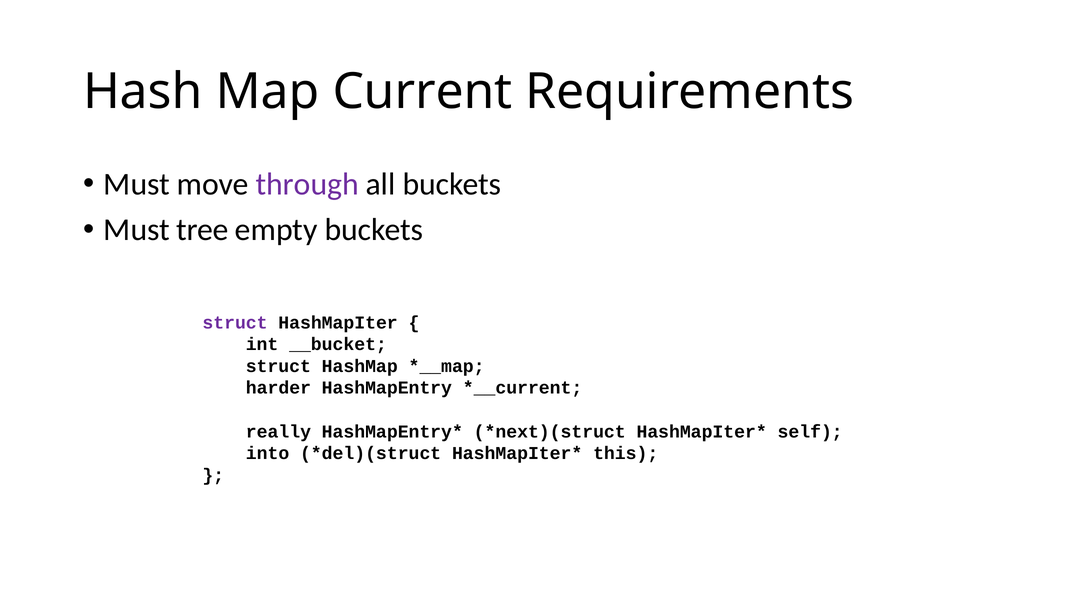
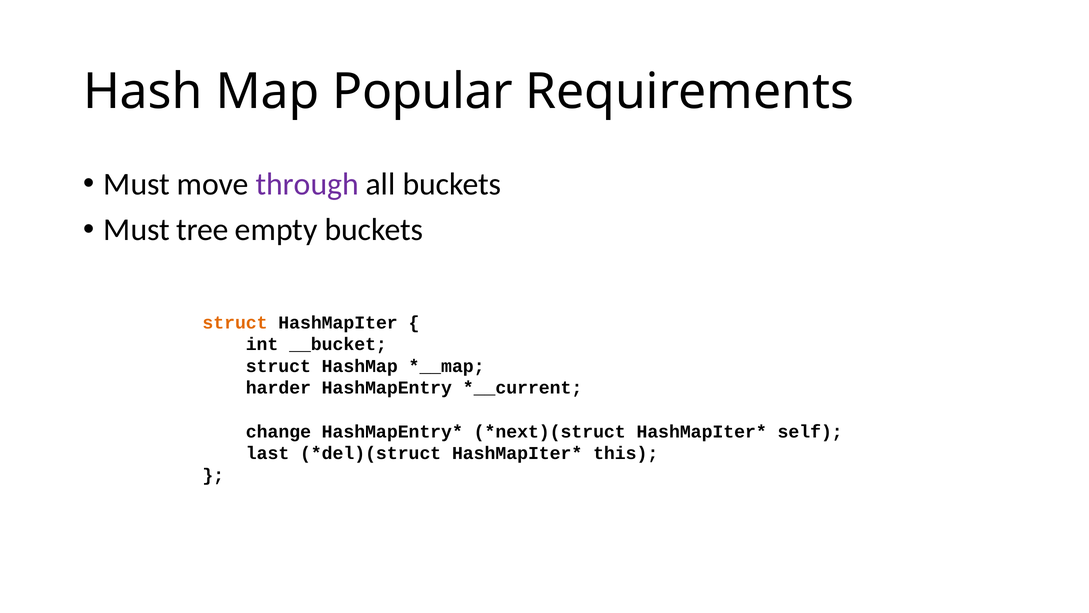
Current: Current -> Popular
struct at (235, 322) colour: purple -> orange
really: really -> change
into: into -> last
